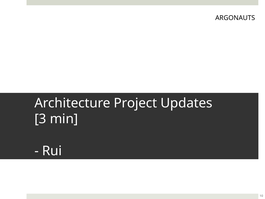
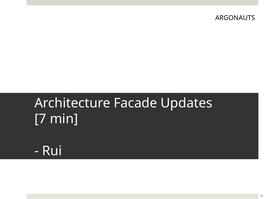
Project: Project -> Facade
3: 3 -> 7
